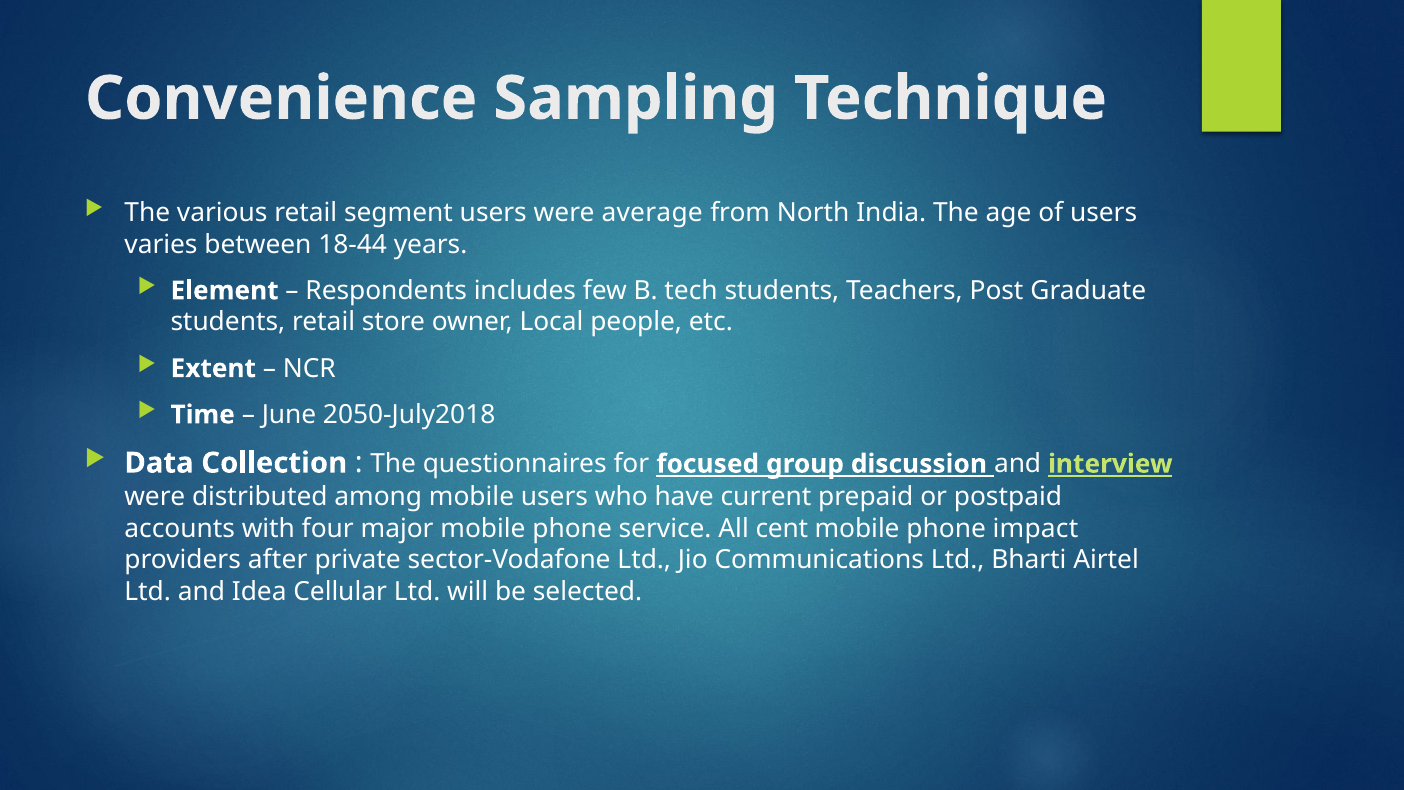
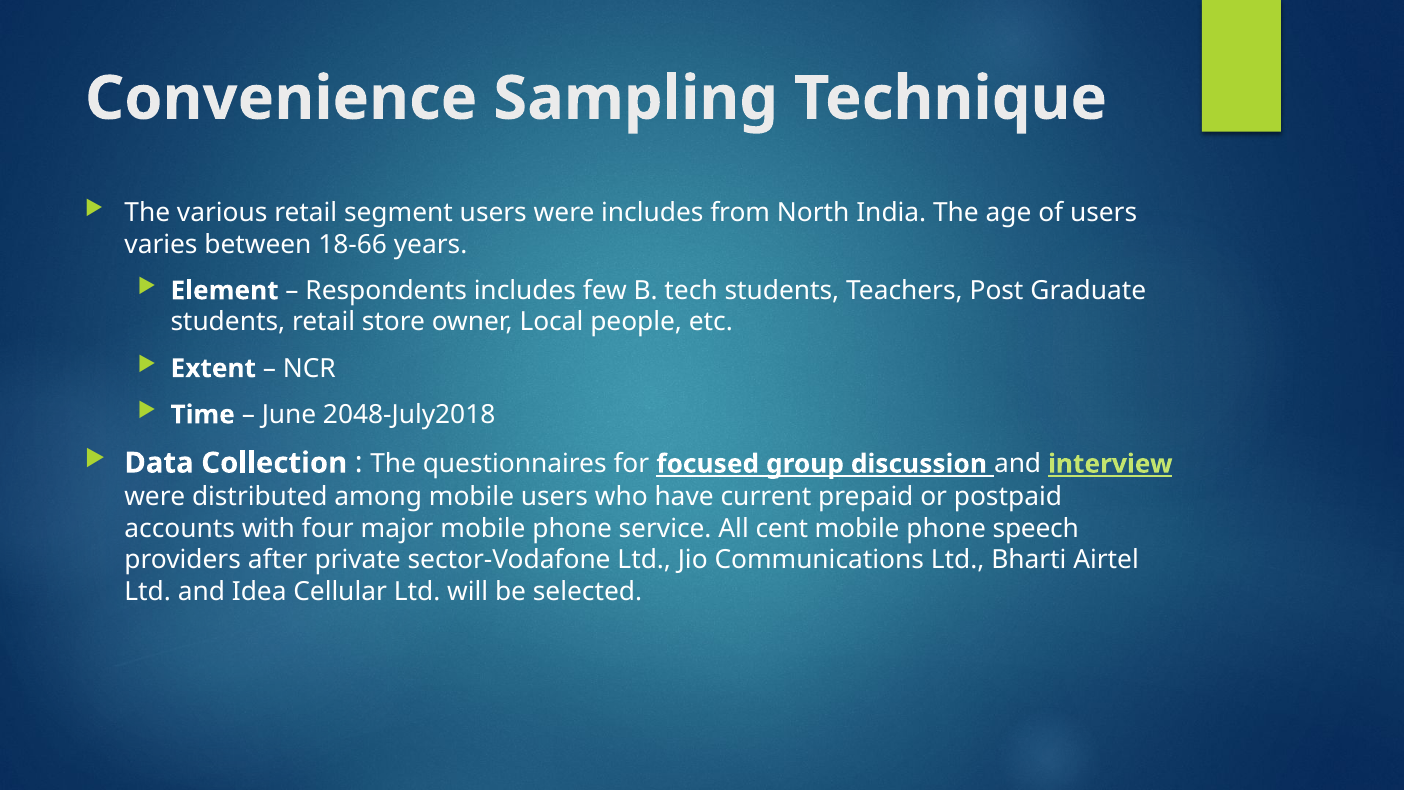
were average: average -> includes
18-44: 18-44 -> 18-66
2050-July2018: 2050-July2018 -> 2048-July2018
impact: impact -> speech
